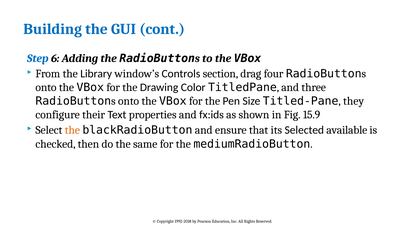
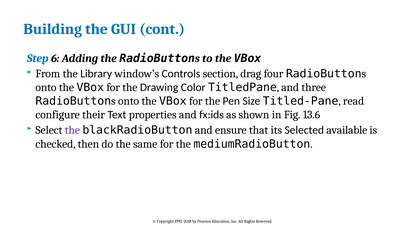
they: they -> read
15.9: 15.9 -> 13.6
the at (72, 130) colour: orange -> purple
